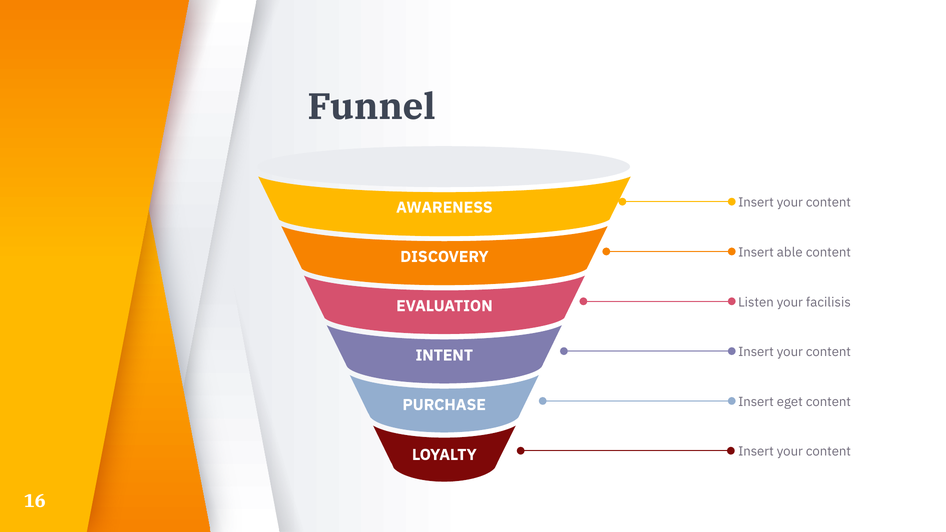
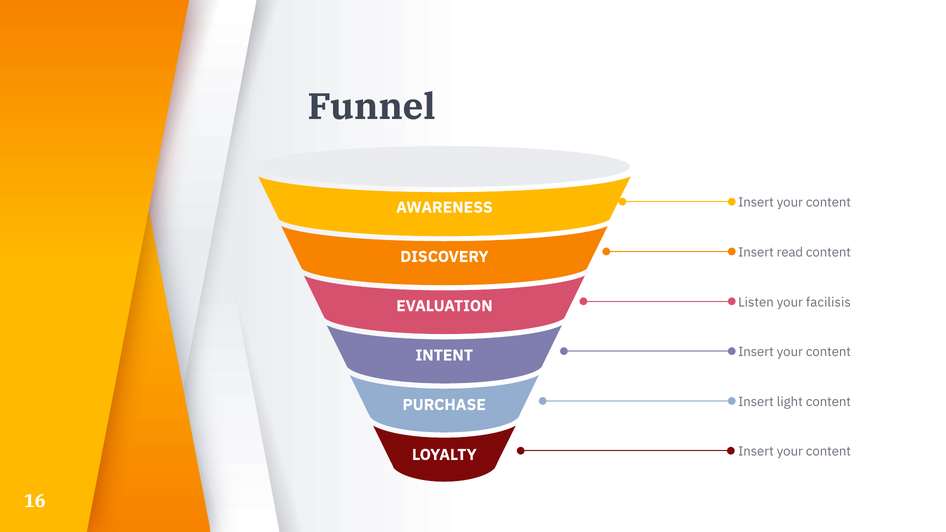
able: able -> read
eget: eget -> light
